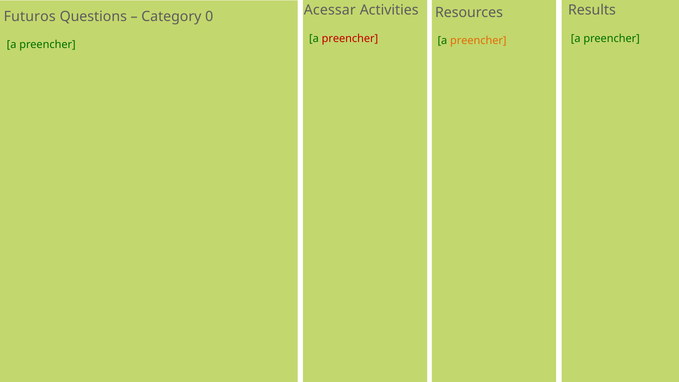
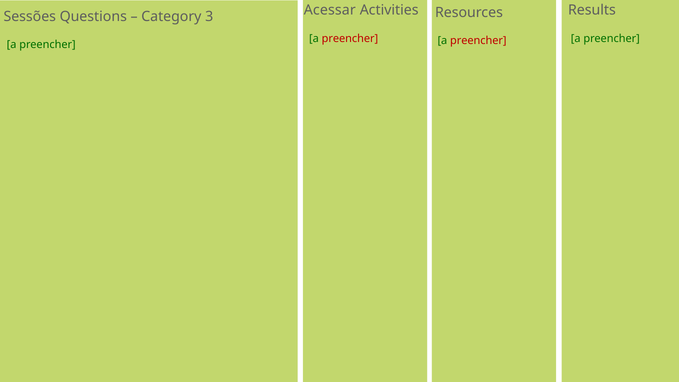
Futuros: Futuros -> Sessões
0: 0 -> 3
preencher at (478, 41) colour: orange -> red
